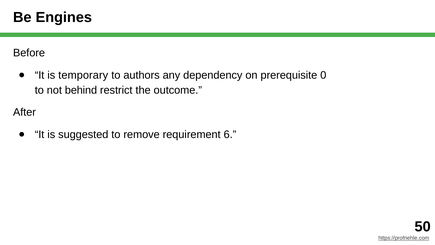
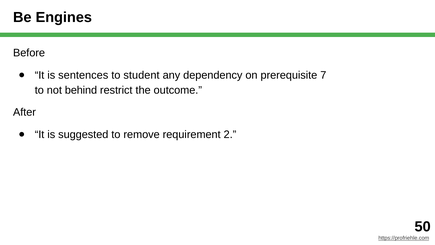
temporary: temporary -> sentences
authors: authors -> student
0: 0 -> 7
6: 6 -> 2
